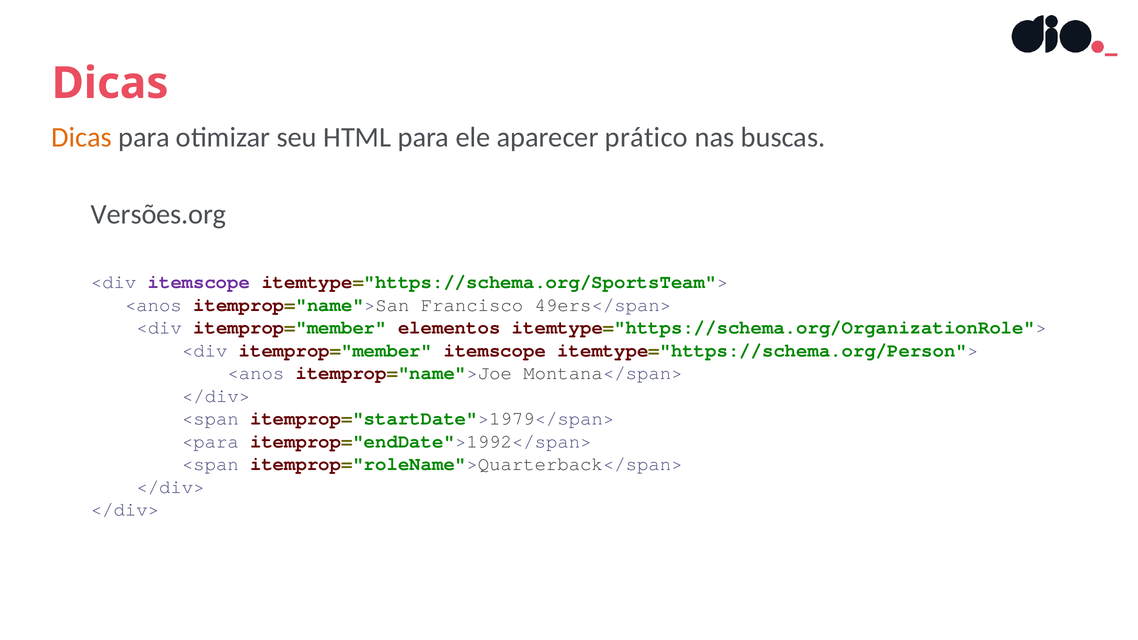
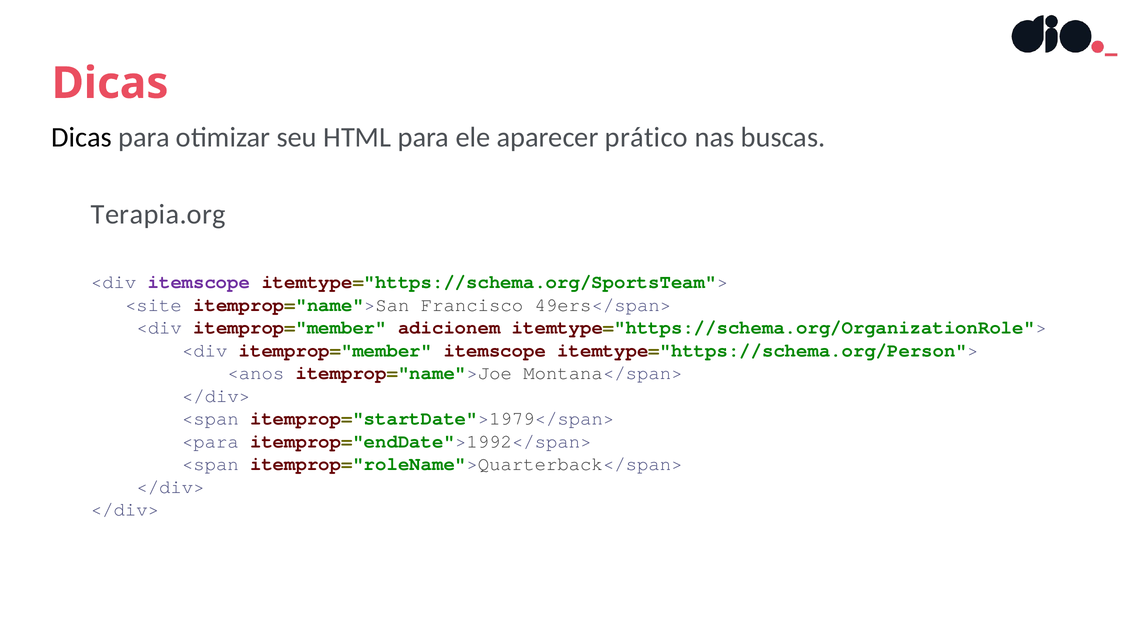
Dicas at (82, 137) colour: orange -> black
Versões.org: Versões.org -> Terapia.org
<anos at (153, 305): <anos -> <site
elementos: elementos -> adicionem
